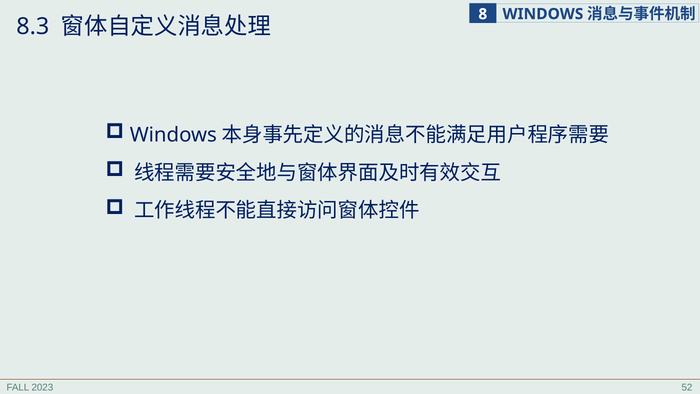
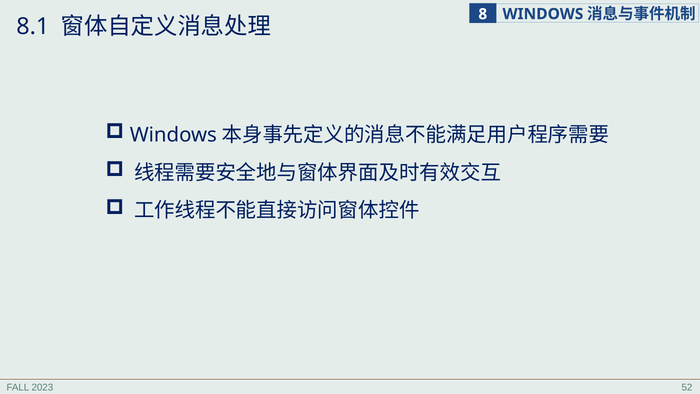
8.3: 8.3 -> 8.1
